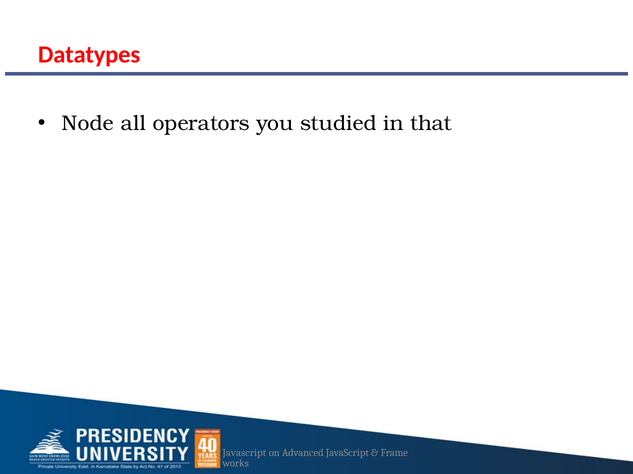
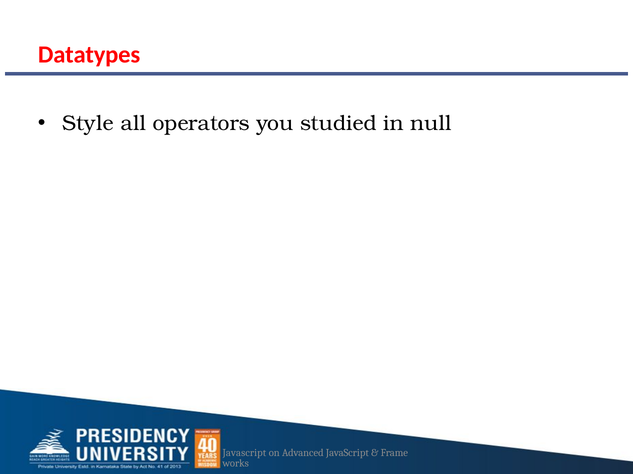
Node: Node -> Style
that: that -> null
